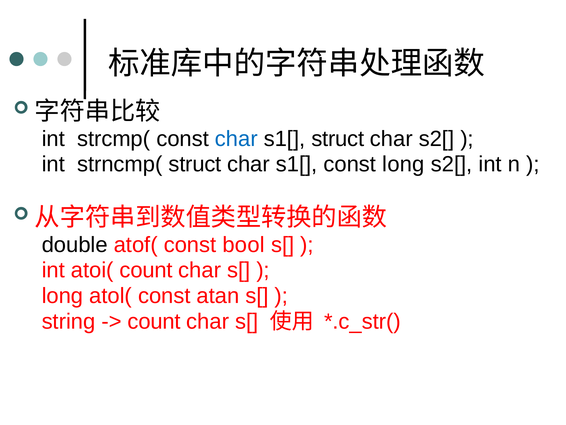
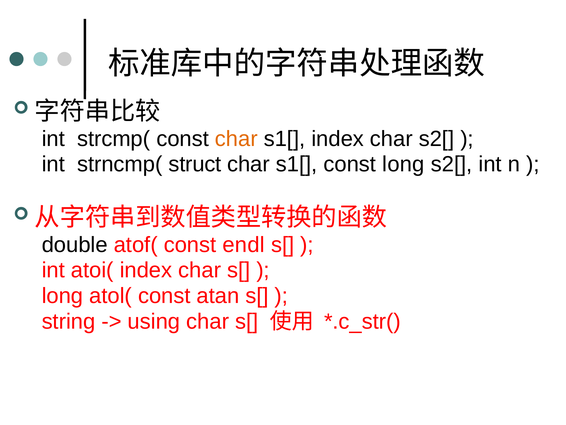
char at (236, 139) colour: blue -> orange
s1[ struct: struct -> index
bool: bool -> endl
atoi( count: count -> index
count at (154, 321): count -> using
